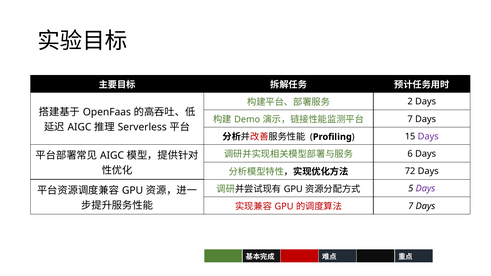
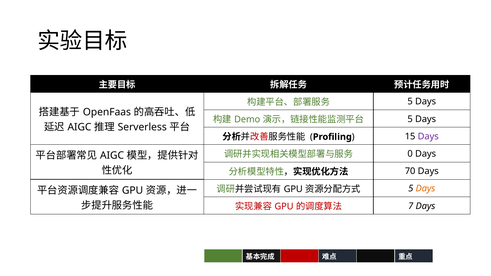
2 at (410, 102): 2 -> 5
7 at (410, 119): 7 -> 5
6: 6 -> 0
72: 72 -> 70
Days at (425, 189) colour: purple -> orange
